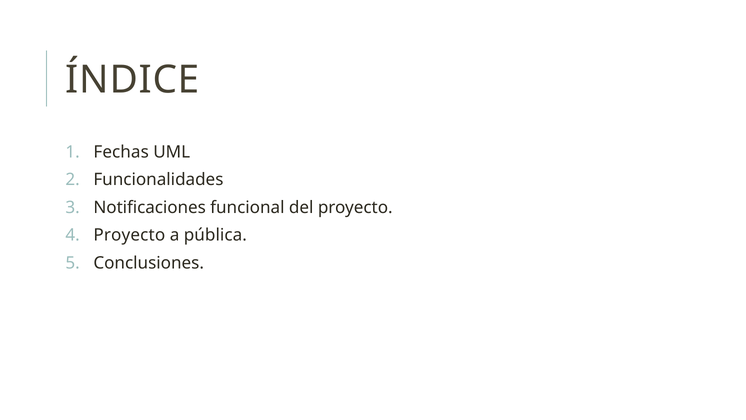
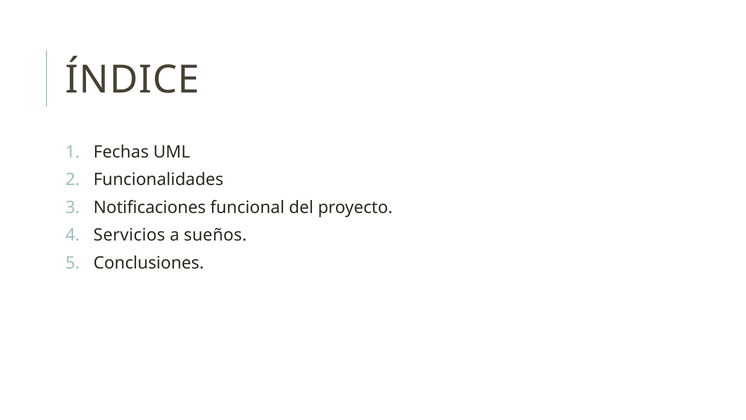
Proyecto at (129, 235): Proyecto -> Servicios
pública: pública -> sueños
